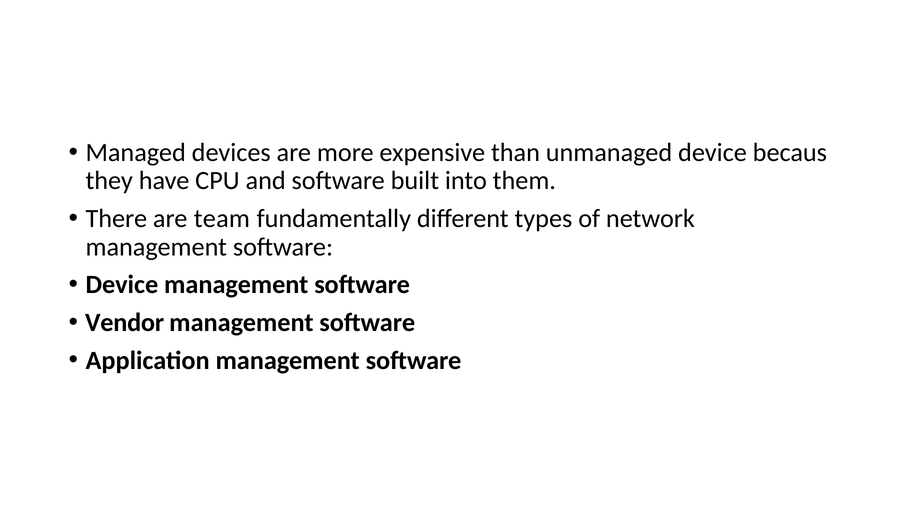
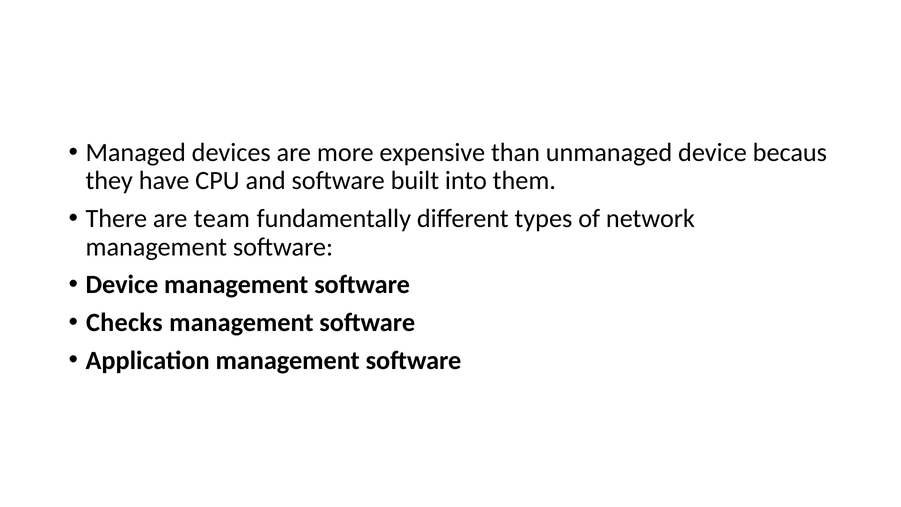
Vendor: Vendor -> Checks
